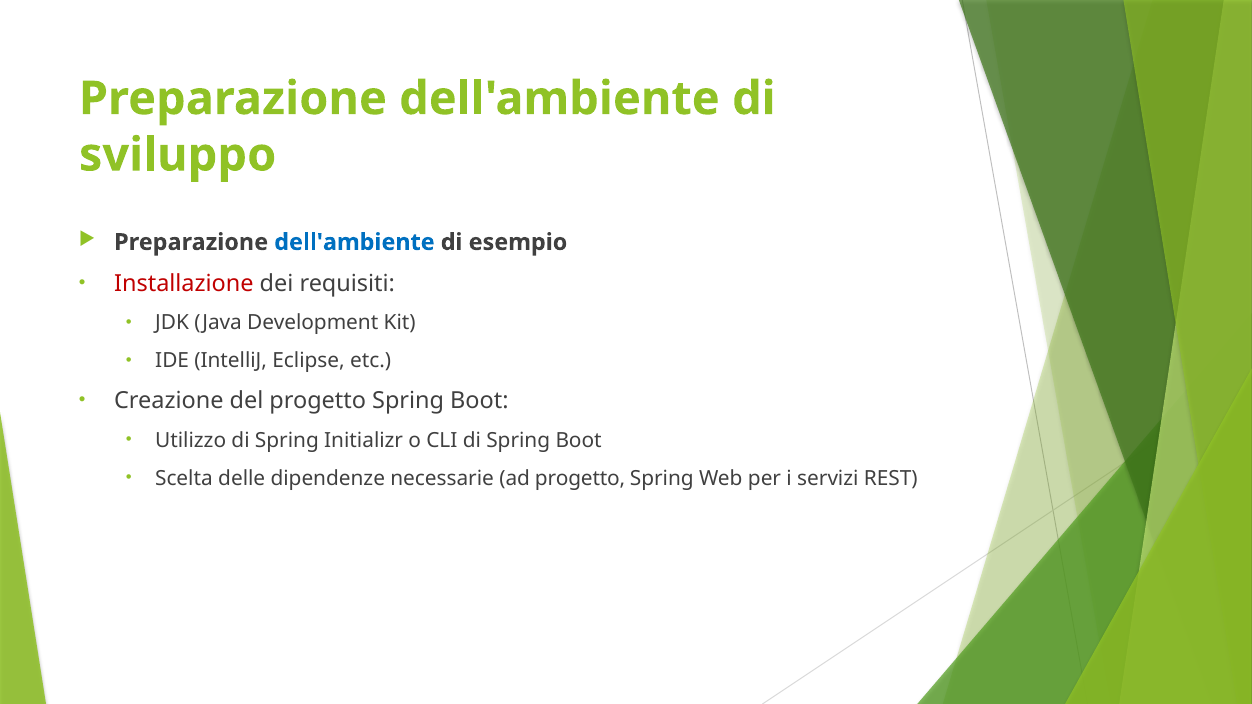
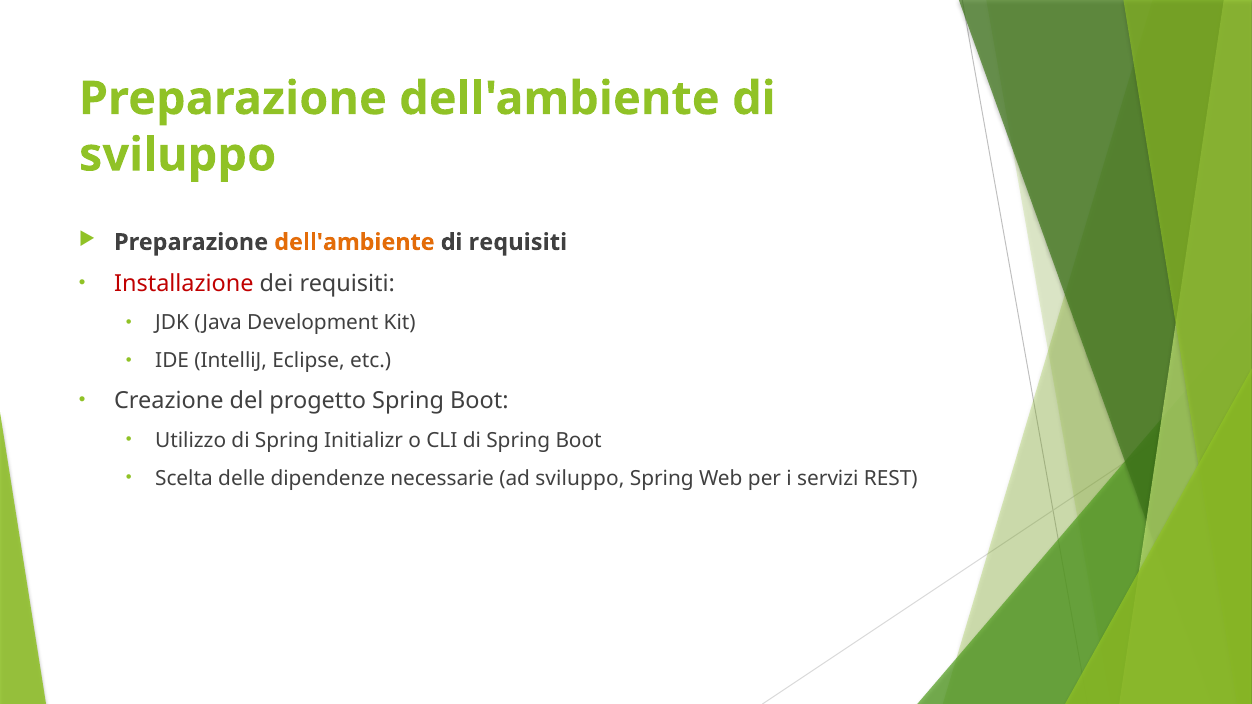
dell'ambiente at (354, 242) colour: blue -> orange
di esempio: esempio -> requisiti
ad progetto: progetto -> sviluppo
